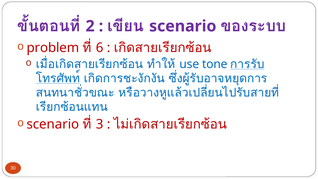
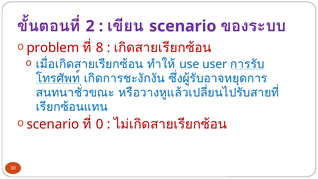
6: 6 -> 8
tone: tone -> user
3: 3 -> 0
